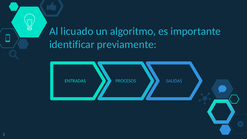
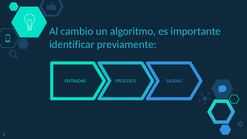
licuado: licuado -> cambio
